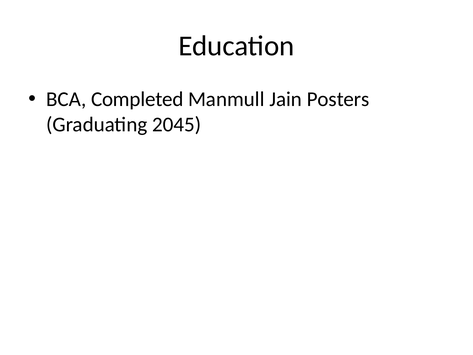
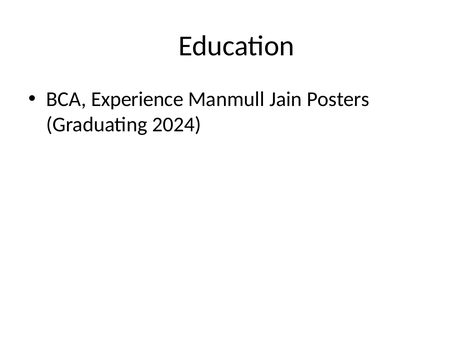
Completed: Completed -> Experience
2045: 2045 -> 2024
